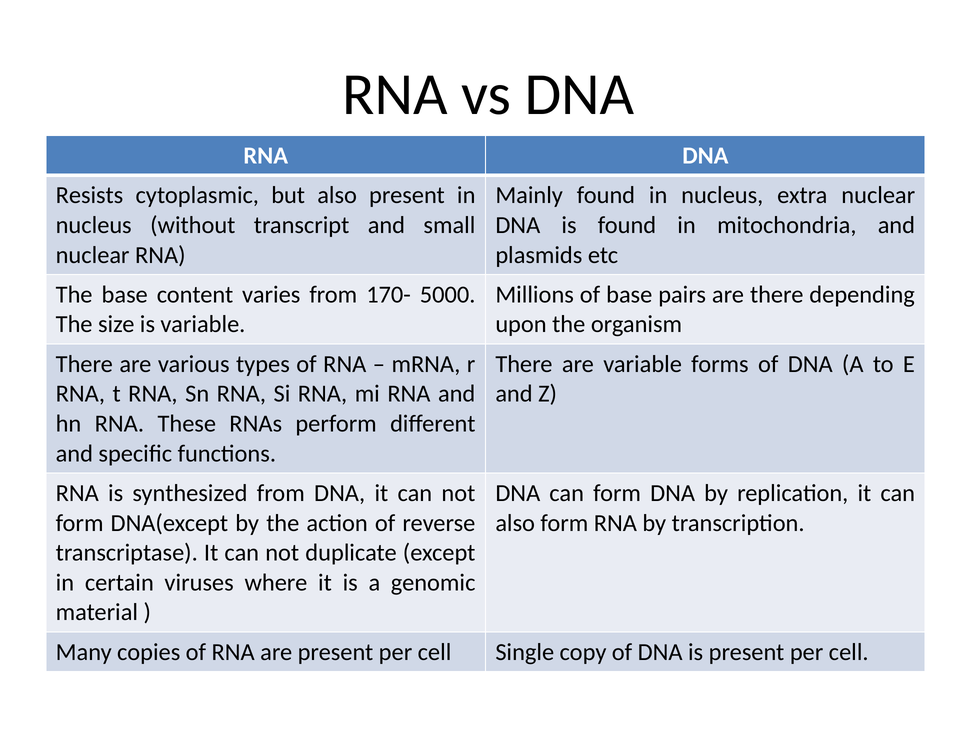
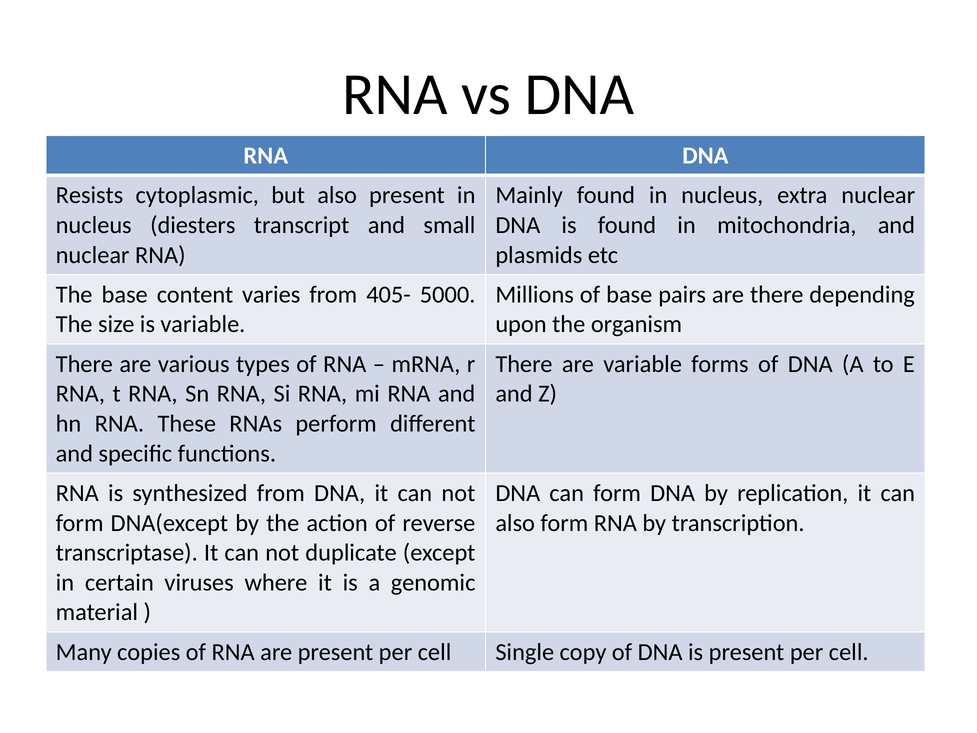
without: without -> diesters
170-: 170- -> 405-
